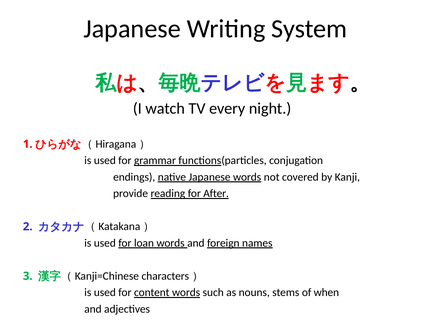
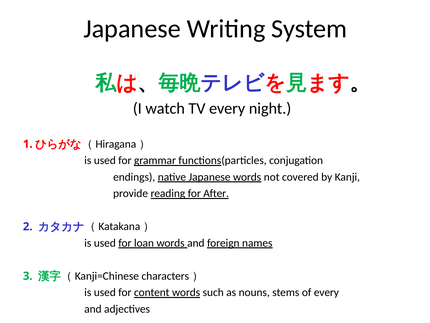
of when: when -> every
